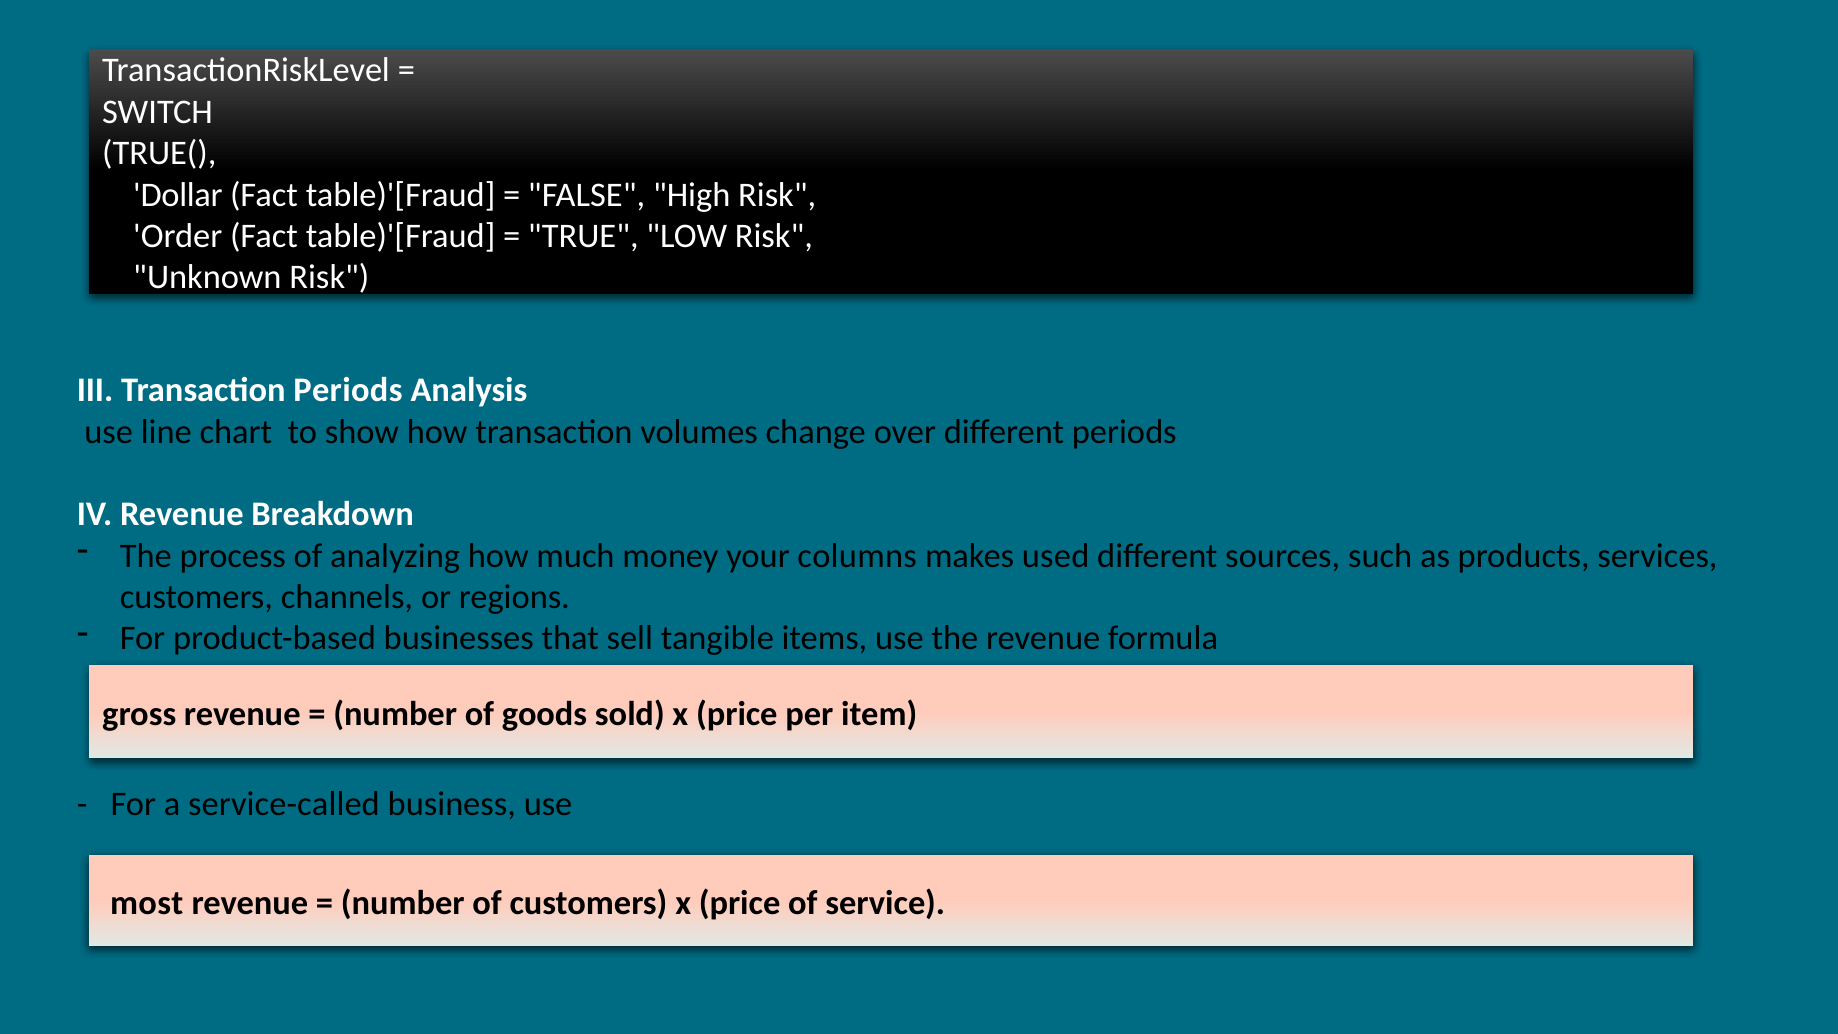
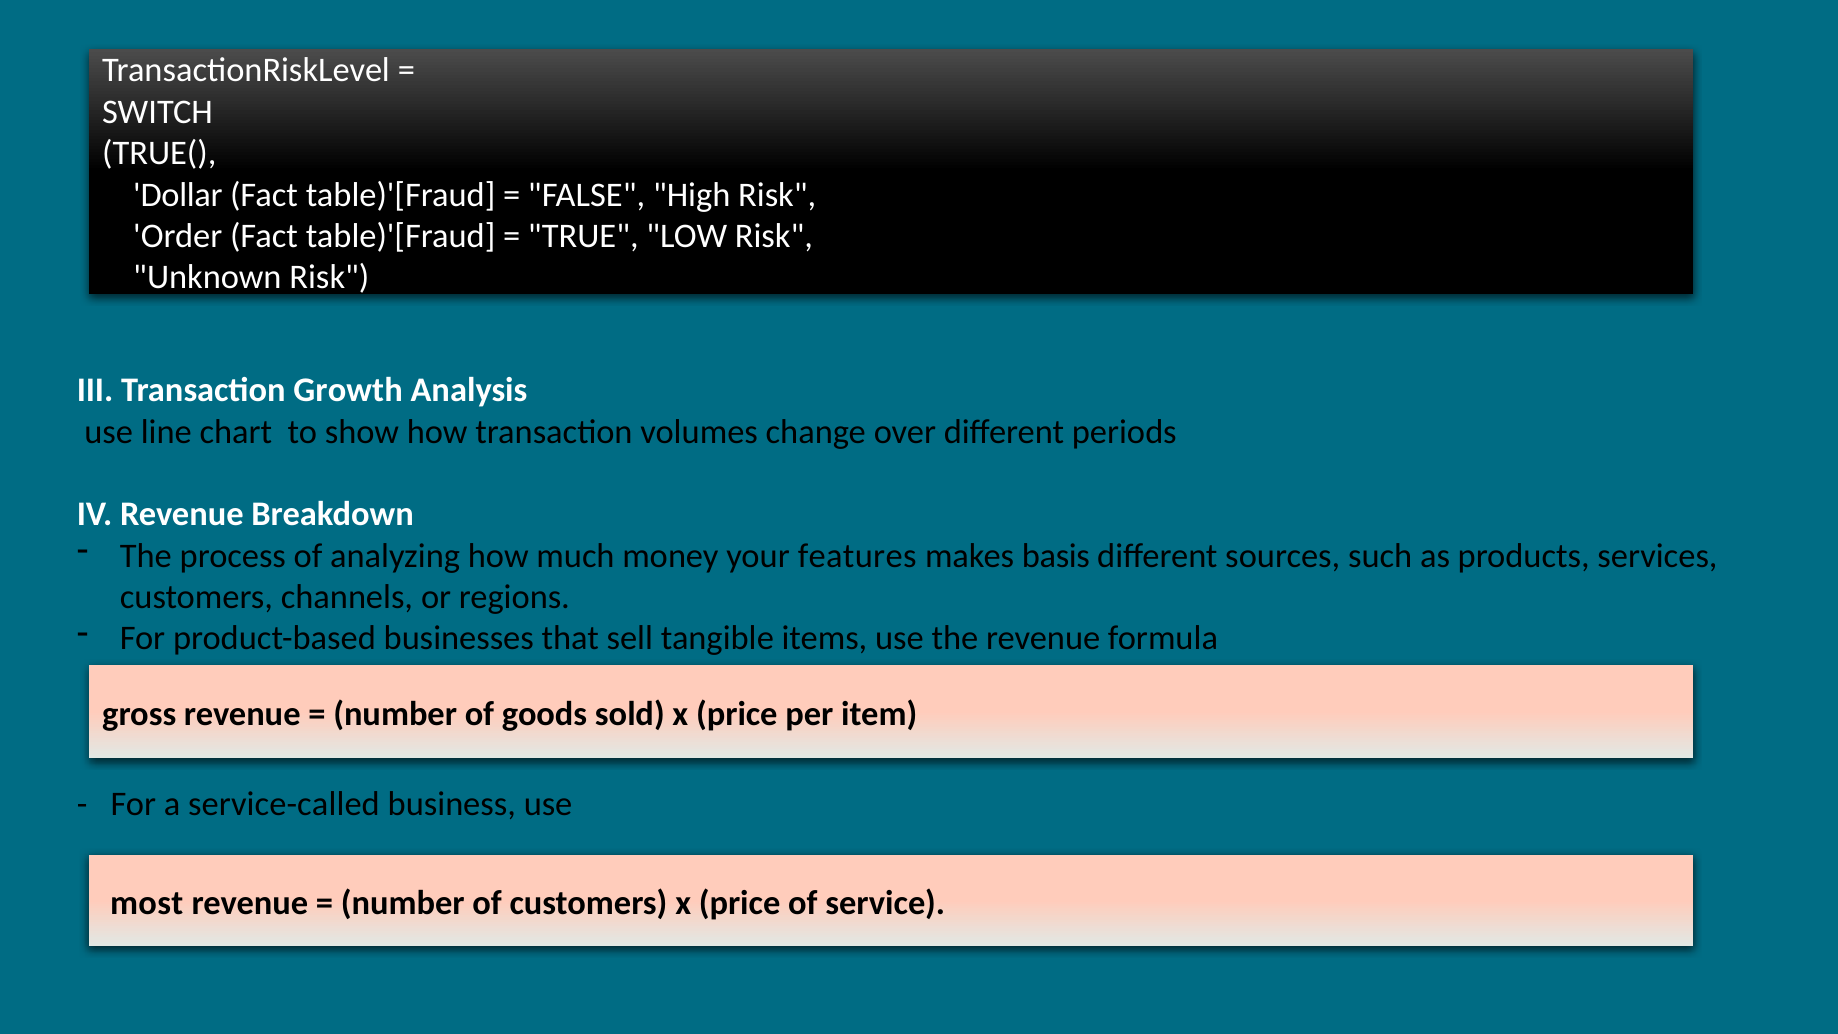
Transaction Periods: Periods -> Growth
columns: columns -> features
used: used -> basis
